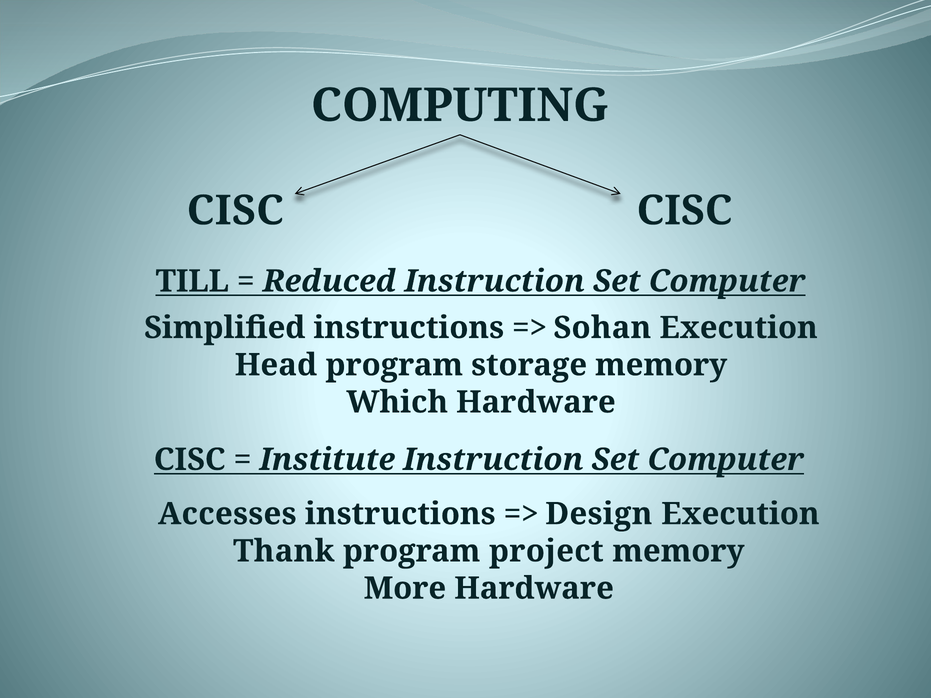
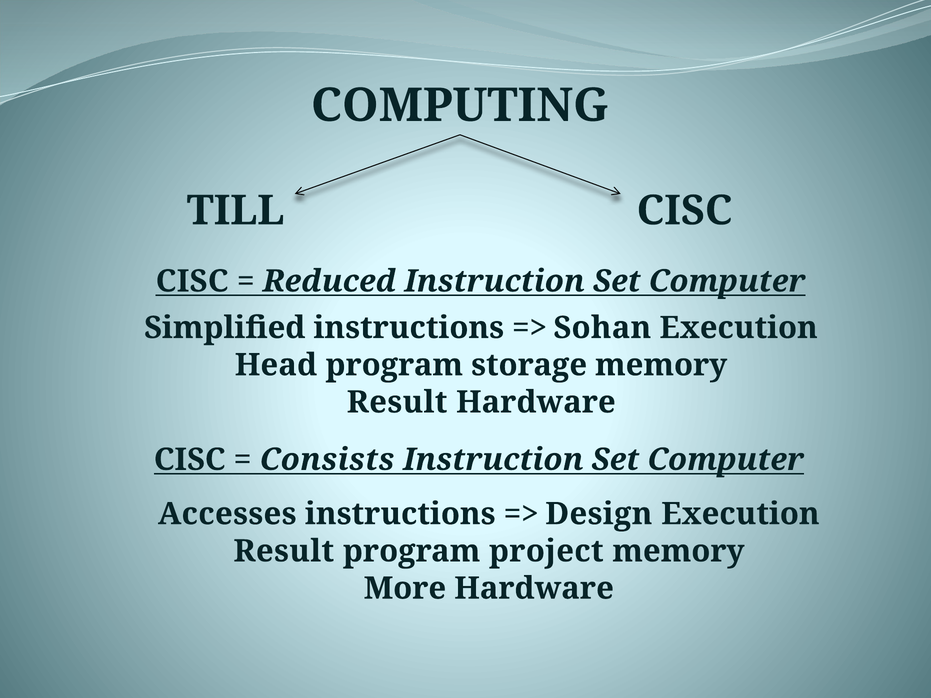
CISC at (235, 211): CISC -> TILL
TILL at (192, 281): TILL -> CISC
Which at (397, 402): Which -> Result
Institute: Institute -> Consists
Thank at (284, 551): Thank -> Result
